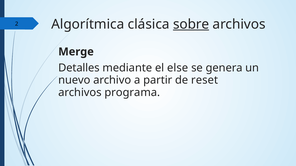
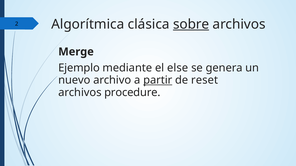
Detalles: Detalles -> Ejemplo
partir underline: none -> present
programa: programa -> procedure
